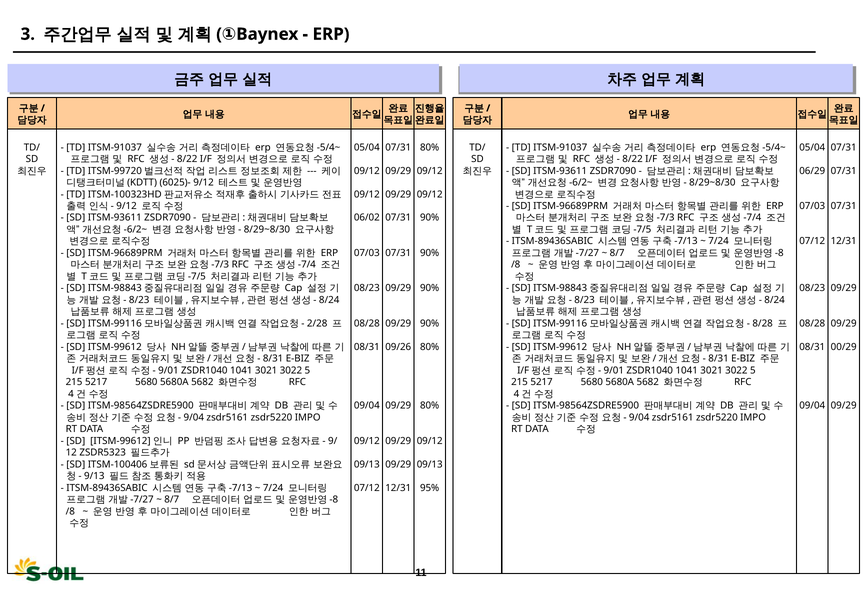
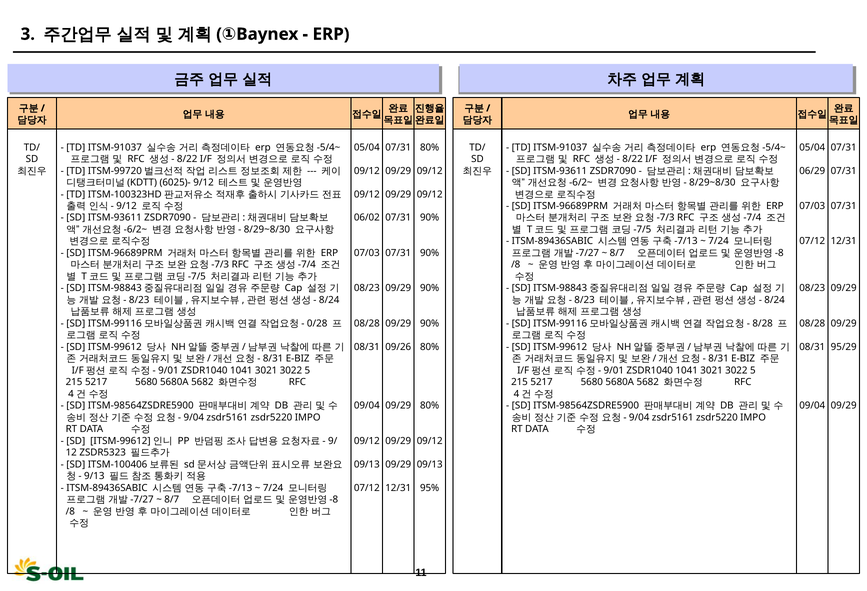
2/28: 2/28 -> 0/28
00/29: 00/29 -> 95/29
